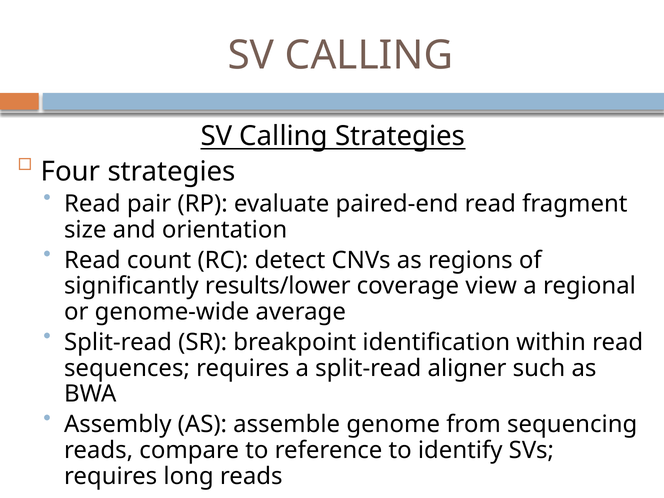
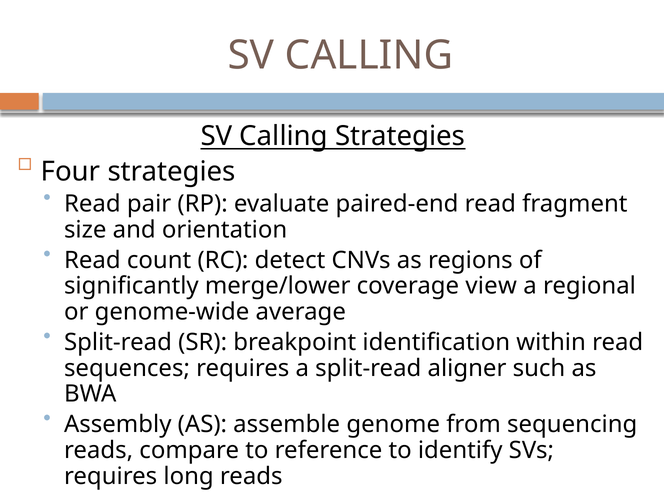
results/lower: results/lower -> merge/lower
